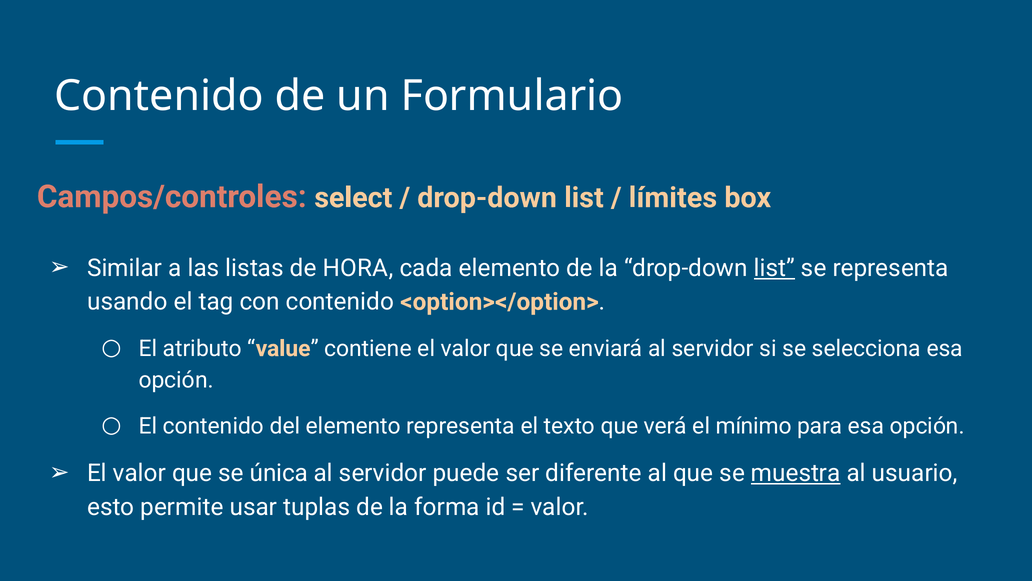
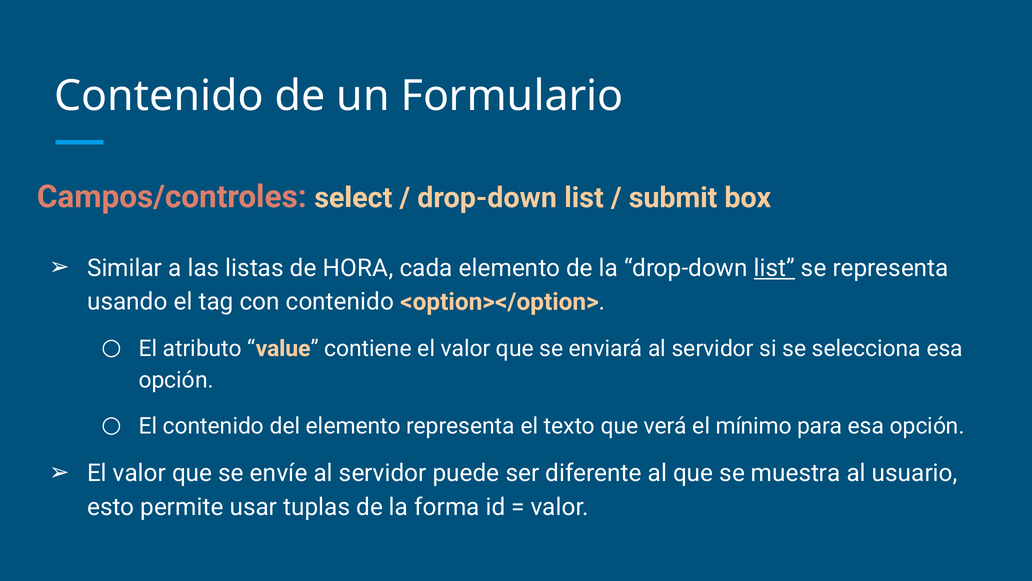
límites: límites -> submit
única: única -> envíe
muestra underline: present -> none
